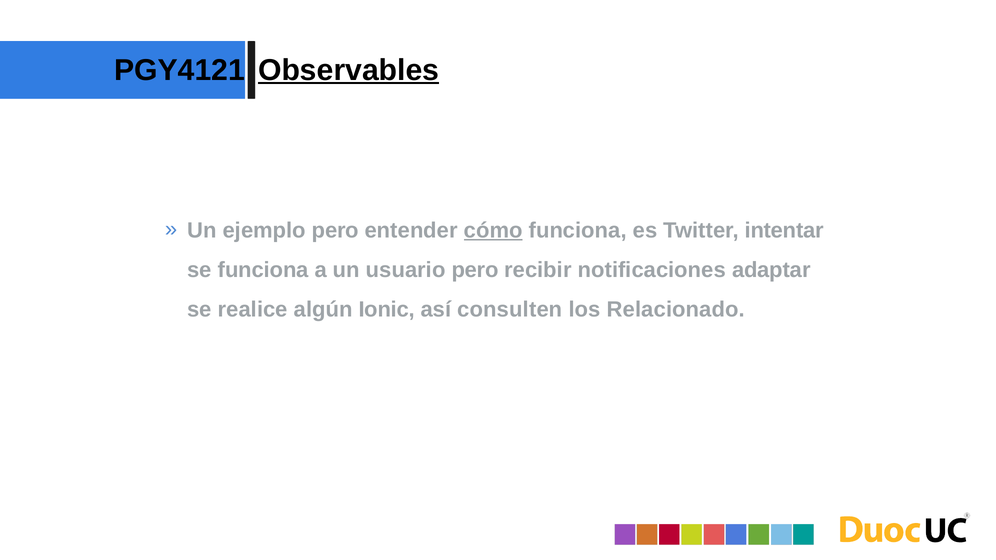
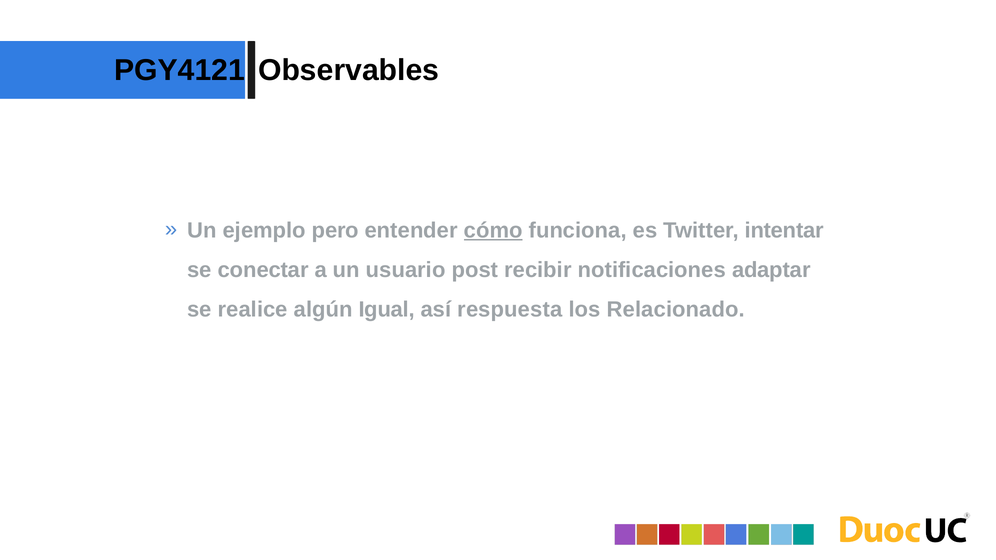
Observables underline: present -> none
se funciona: funciona -> conectar
usuario pero: pero -> post
Ionic: Ionic -> Igual
consulten: consulten -> respuesta
